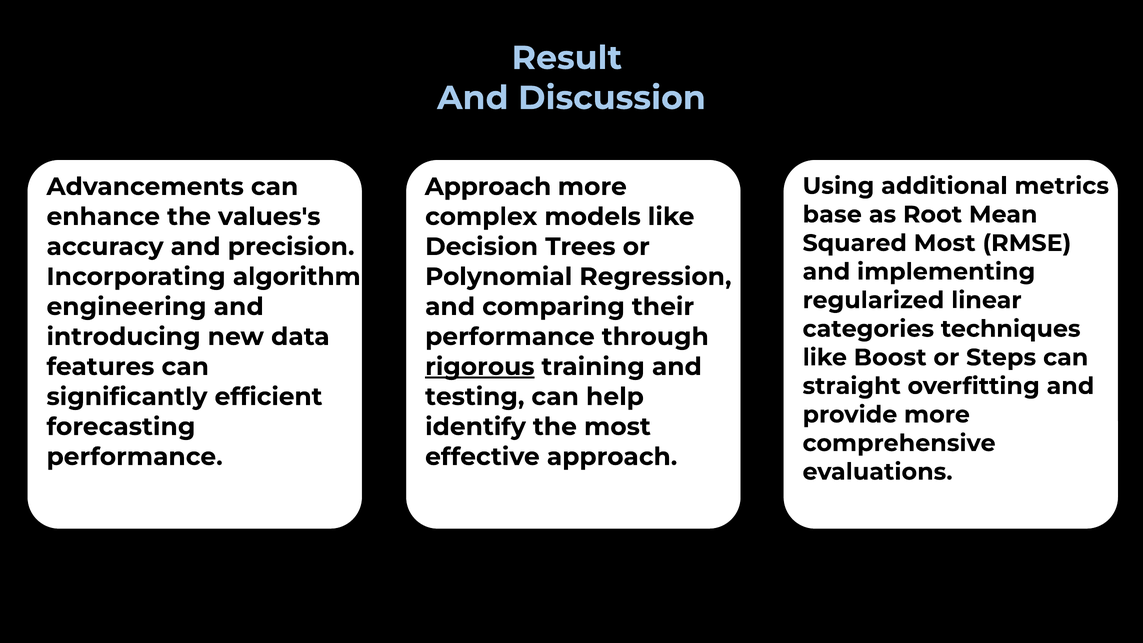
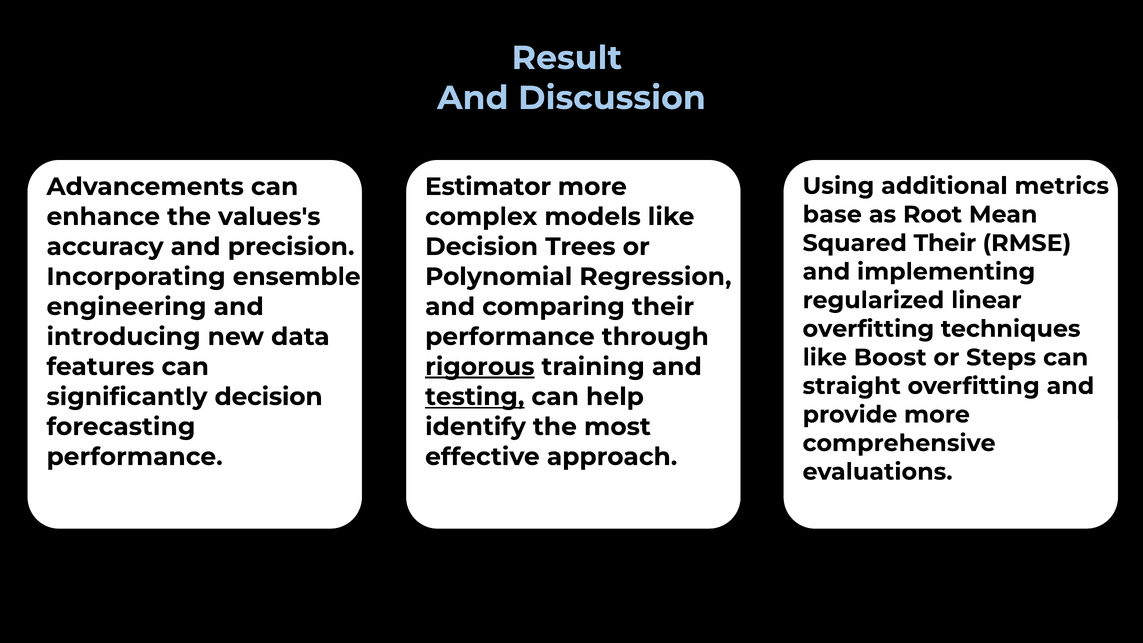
Approach at (488, 187): Approach -> Estimator
Squared Most: Most -> Their
algorithm: algorithm -> ensemble
categories at (868, 329): categories -> overfitting
significantly efficient: efficient -> decision
testing underline: none -> present
